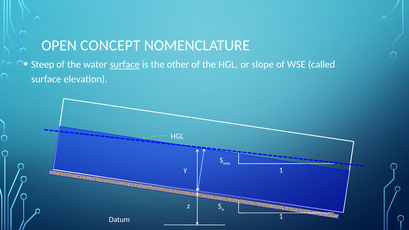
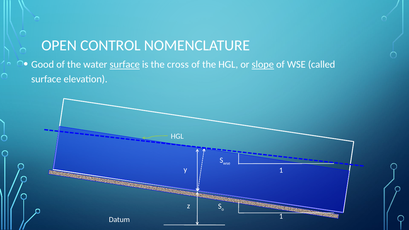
CONCEPT: CONCEPT -> CONTROL
Steep: Steep -> Good
other: other -> cross
slope underline: none -> present
